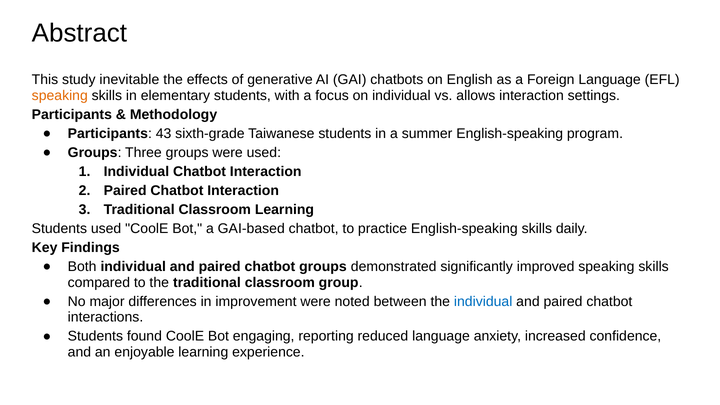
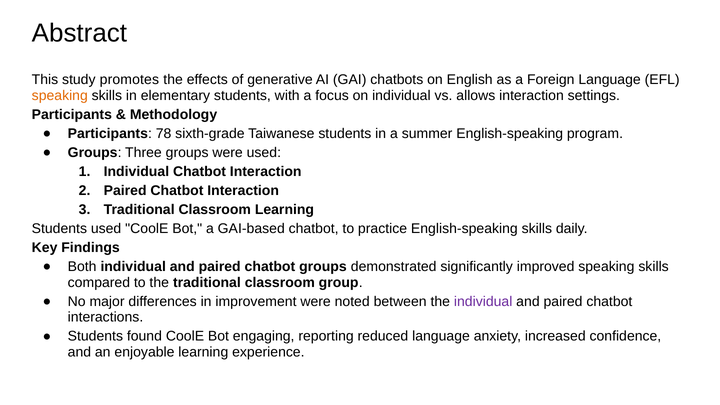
inevitable: inevitable -> promotes
43: 43 -> 78
individual at (483, 301) colour: blue -> purple
